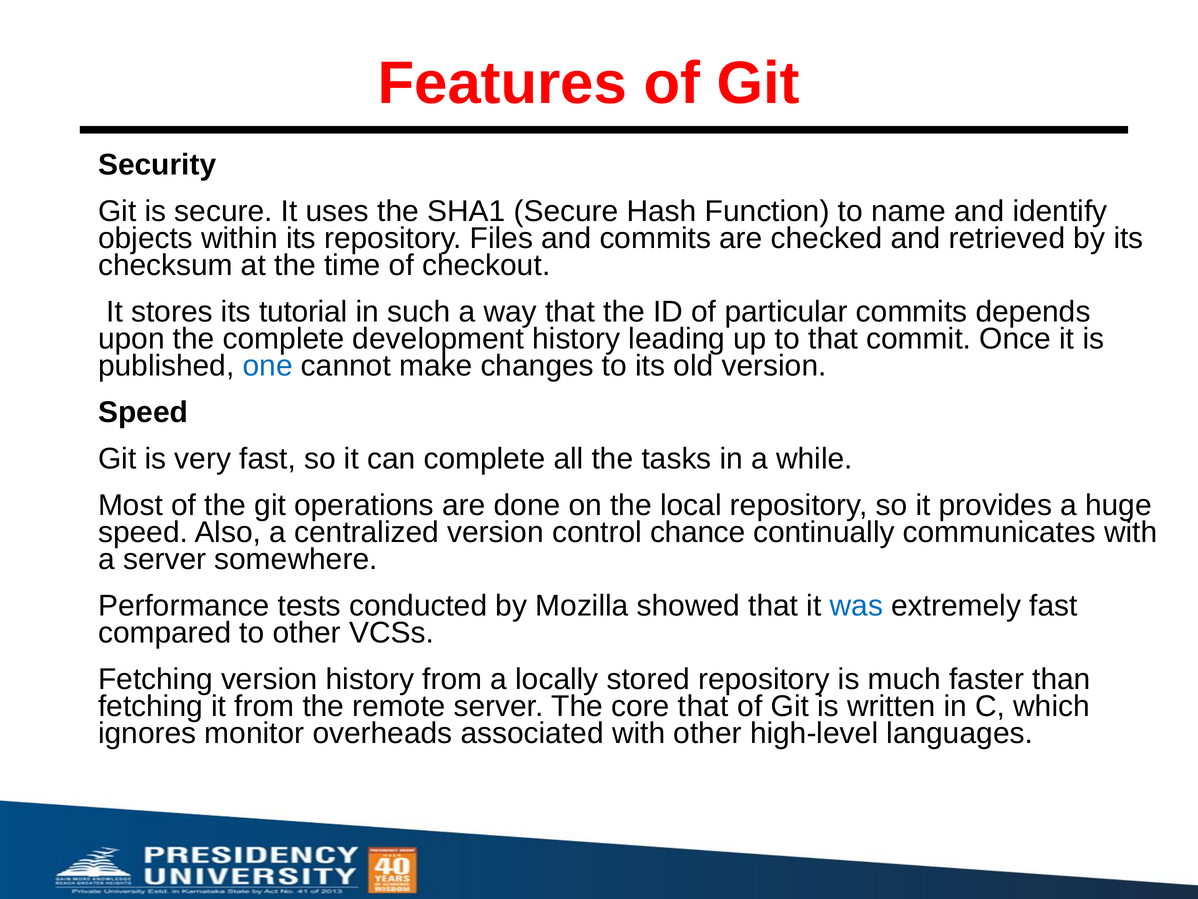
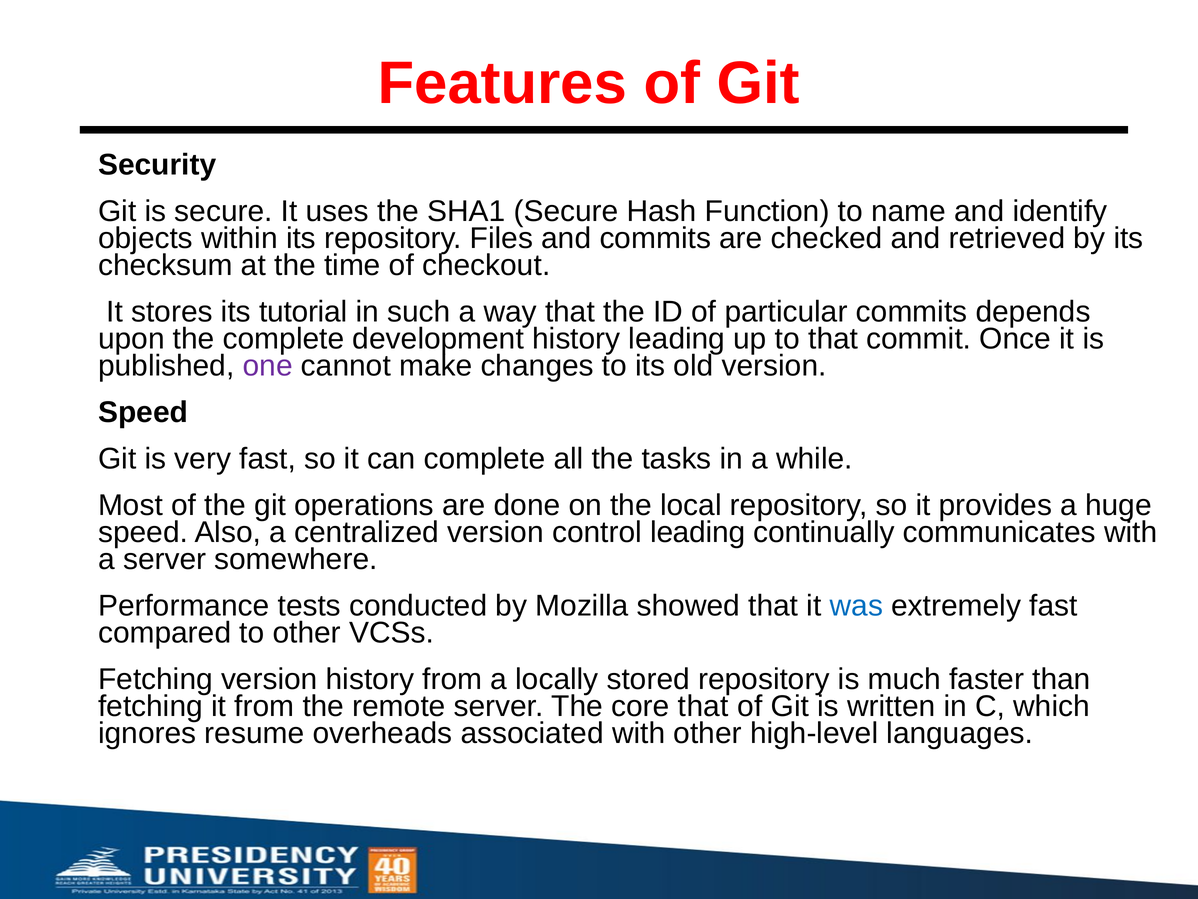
one colour: blue -> purple
control chance: chance -> leading
monitor: monitor -> resume
